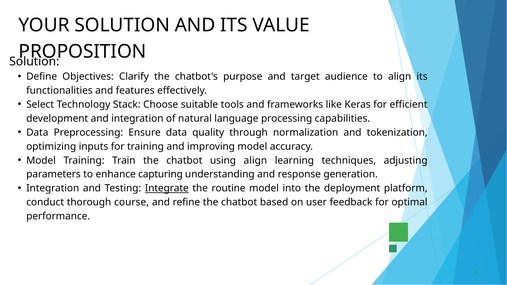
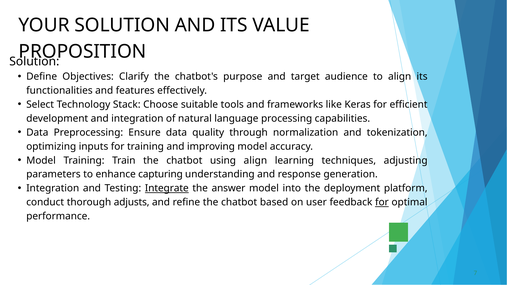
routine: routine -> answer
course: course -> adjusts
for at (382, 202) underline: none -> present
